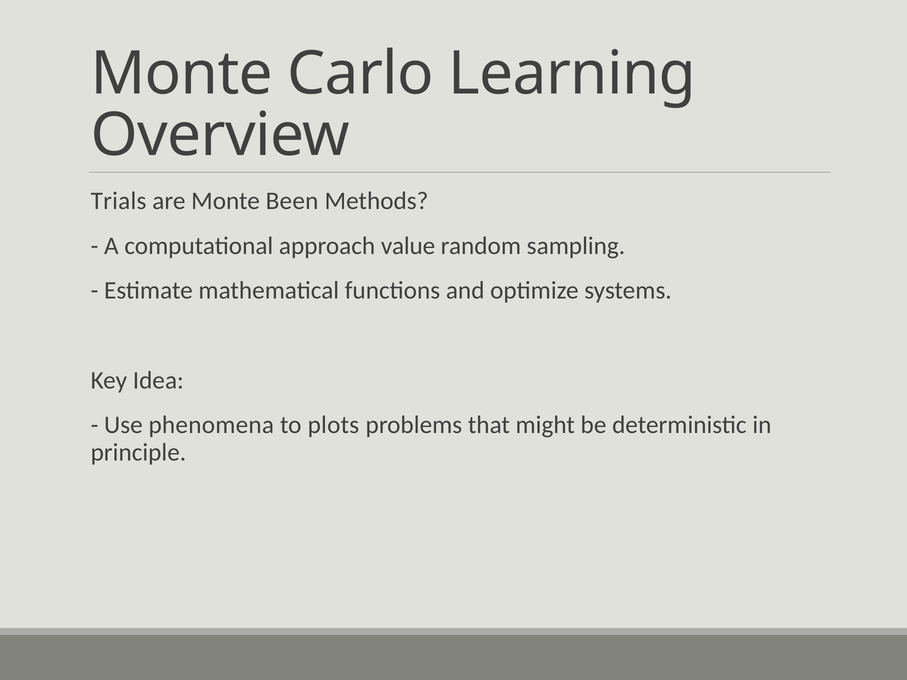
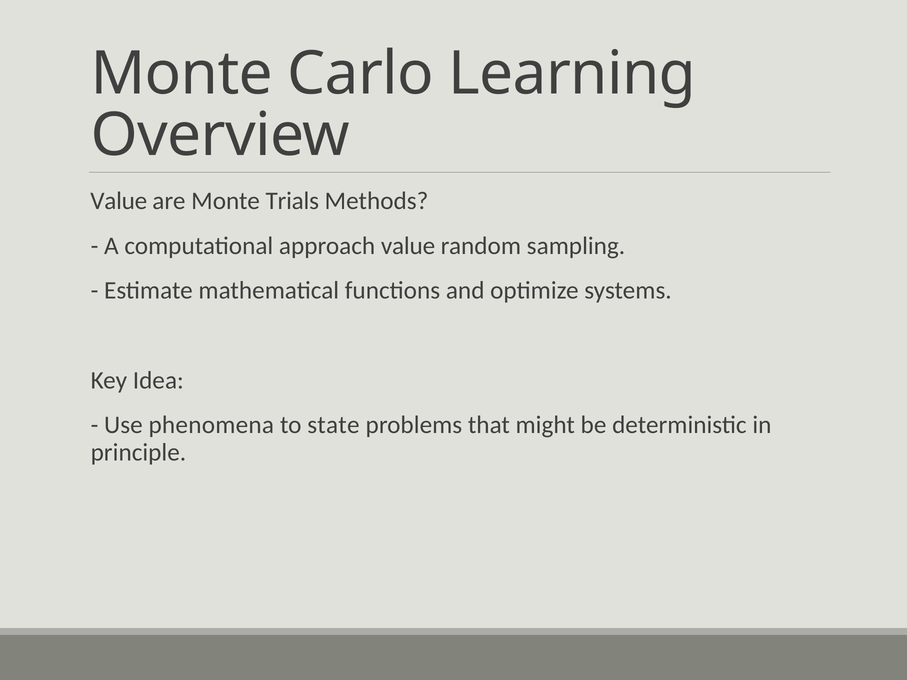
Trials at (119, 201): Trials -> Value
Been: Been -> Trials
plots: plots -> state
